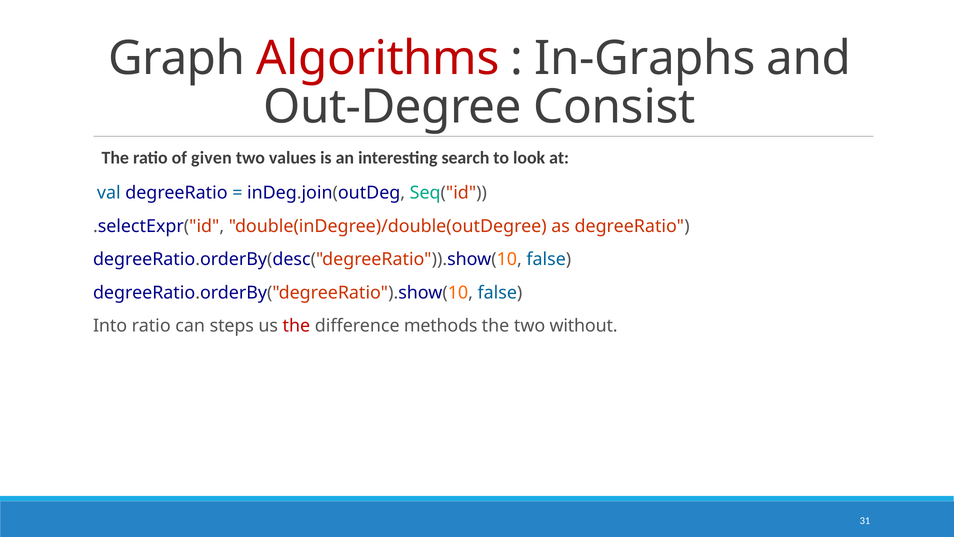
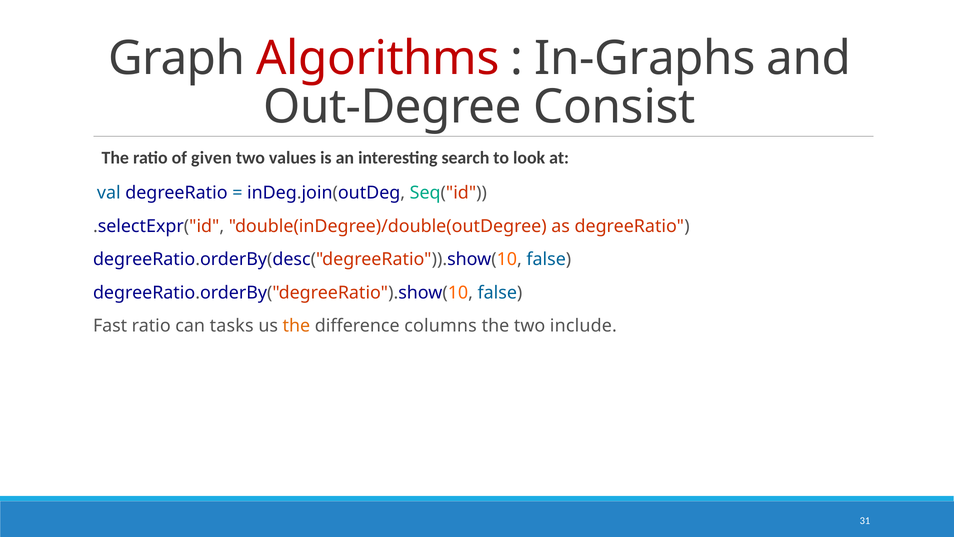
Into: Into -> Fast
steps: steps -> tasks
the at (296, 326) colour: red -> orange
methods: methods -> columns
without: without -> include
